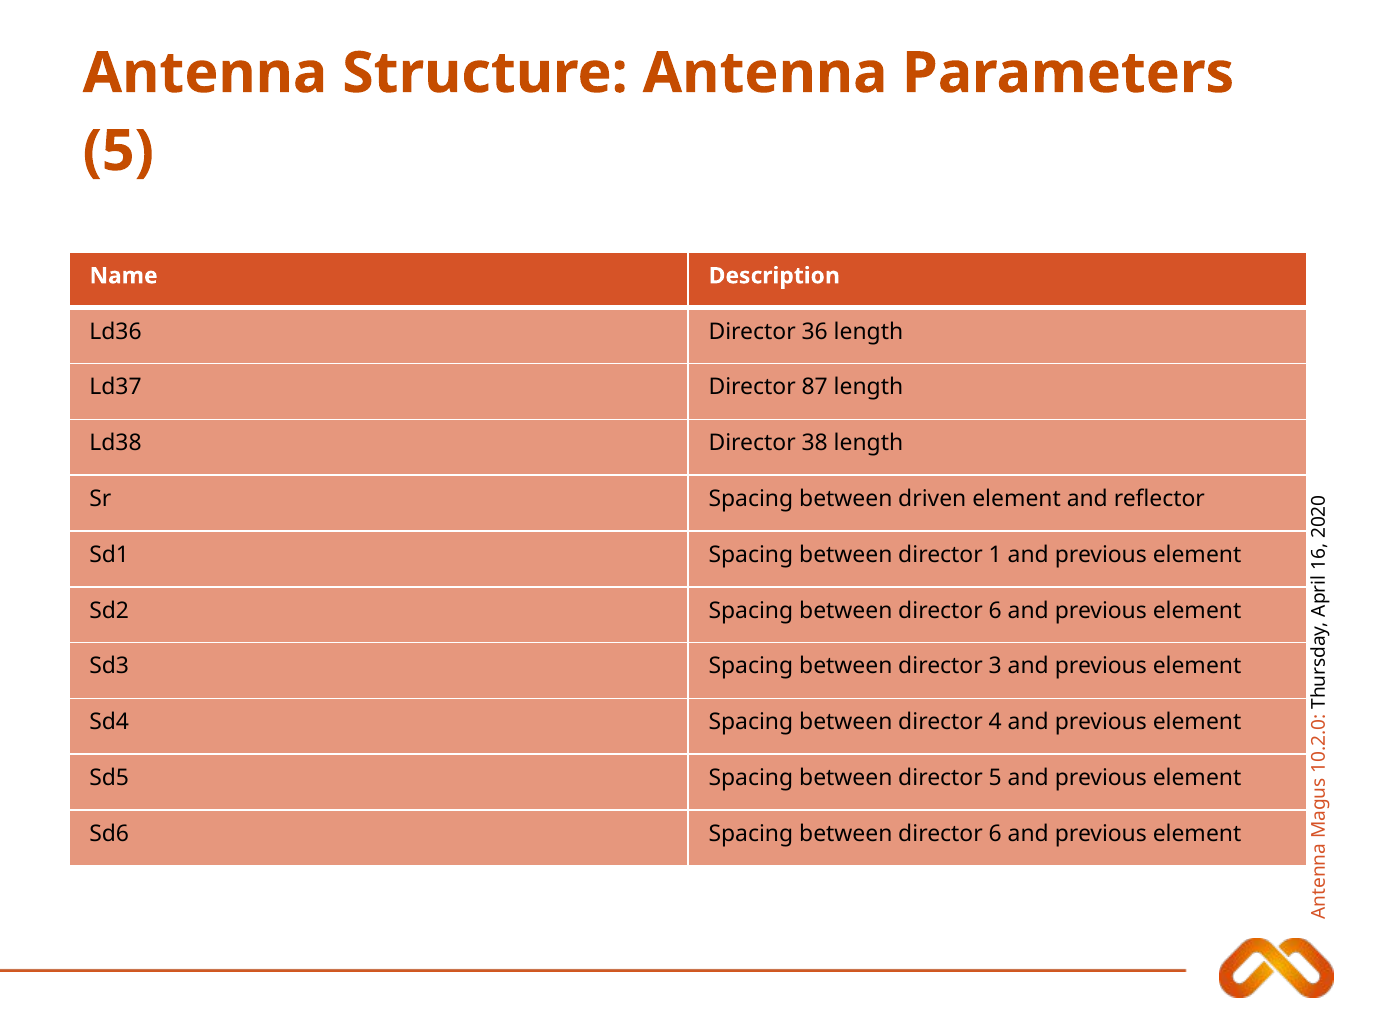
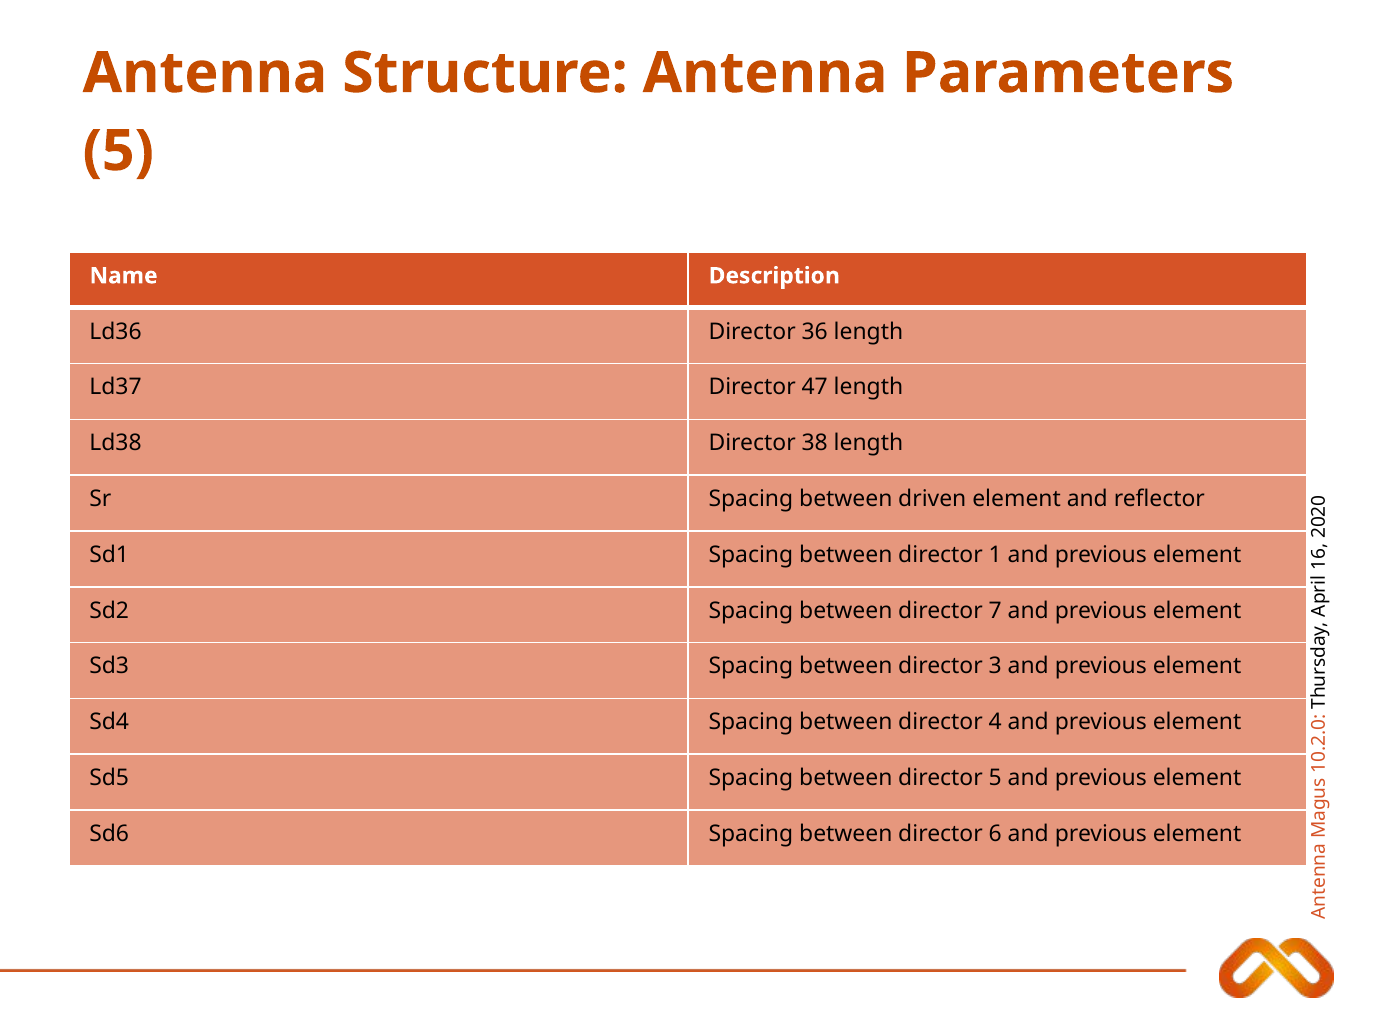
87: 87 -> 47
6 at (995, 611): 6 -> 7
